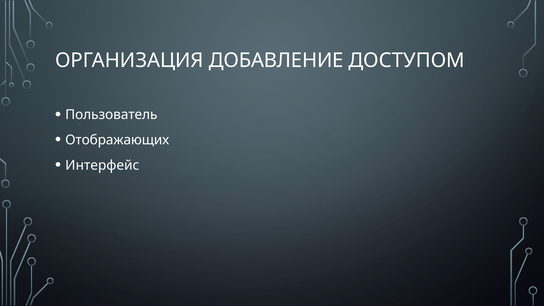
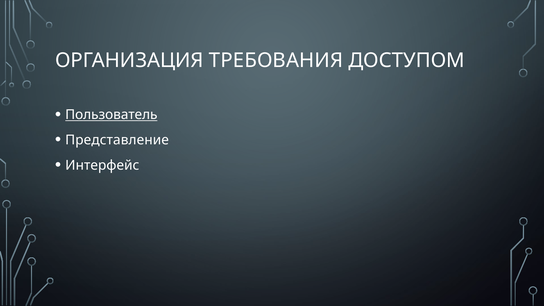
ДОБАВЛЕНИЕ: ДОБАВЛЕНИЕ -> ТРЕБОВАНИЯ
Пользователь underline: none -> present
Отображающих: Отображающих -> Представление
